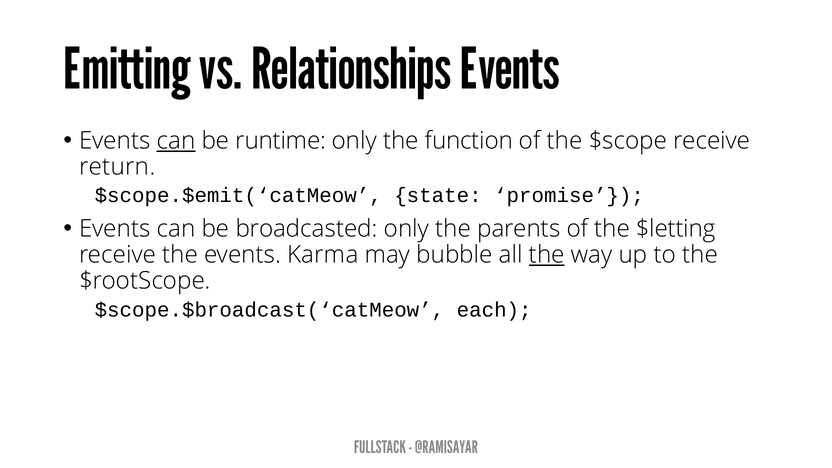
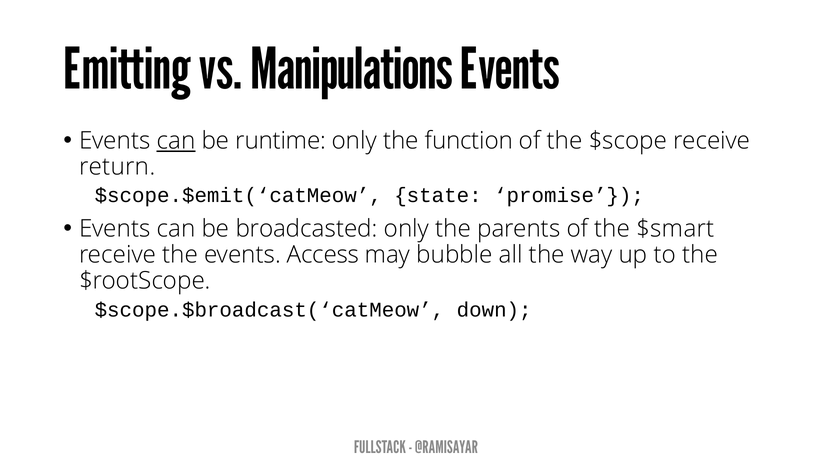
Relationships: Relationships -> Manipulations
$letting: $letting -> $smart
Karma: Karma -> Access
the at (547, 255) underline: present -> none
each: each -> down
